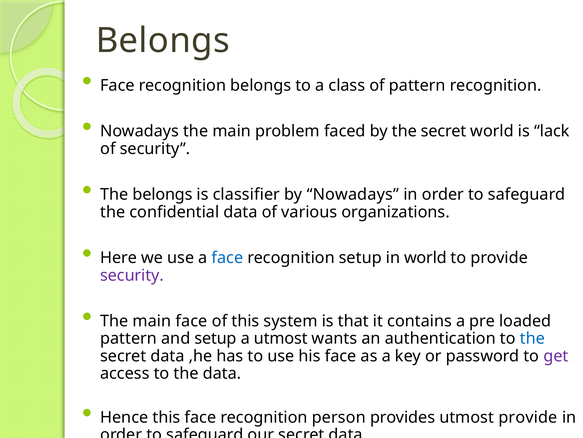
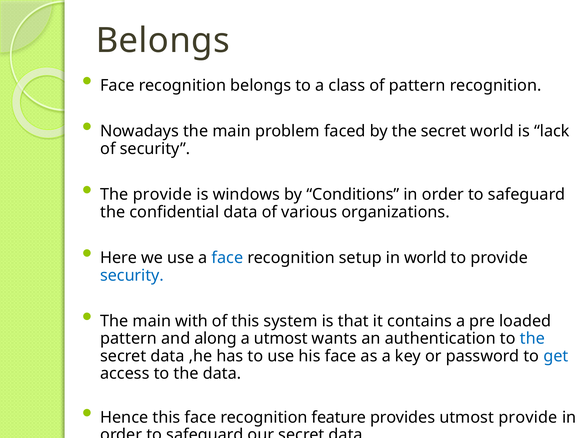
The belongs: belongs -> provide
classifier: classifier -> windows
by Nowadays: Nowadays -> Conditions
security at (132, 275) colour: purple -> blue
main face: face -> with
and setup: setup -> along
get colour: purple -> blue
person: person -> feature
